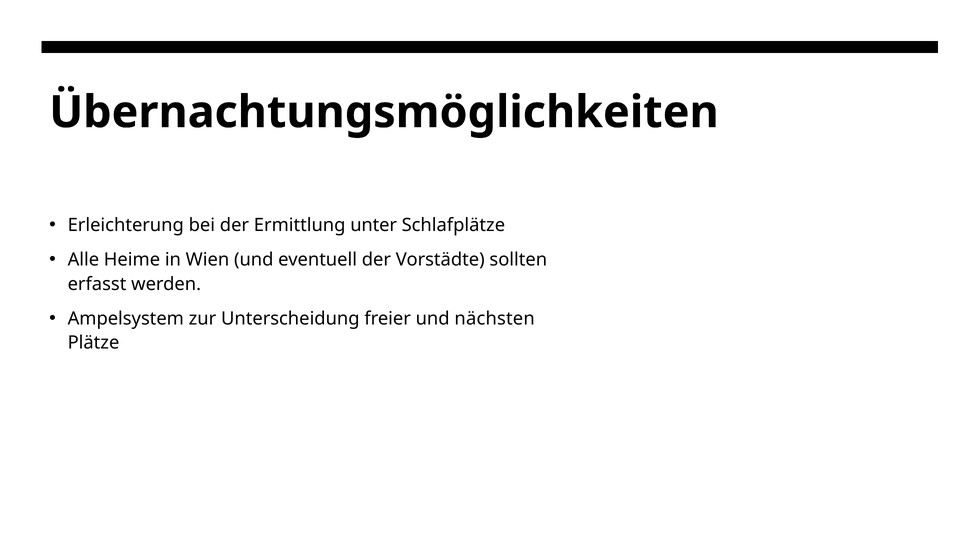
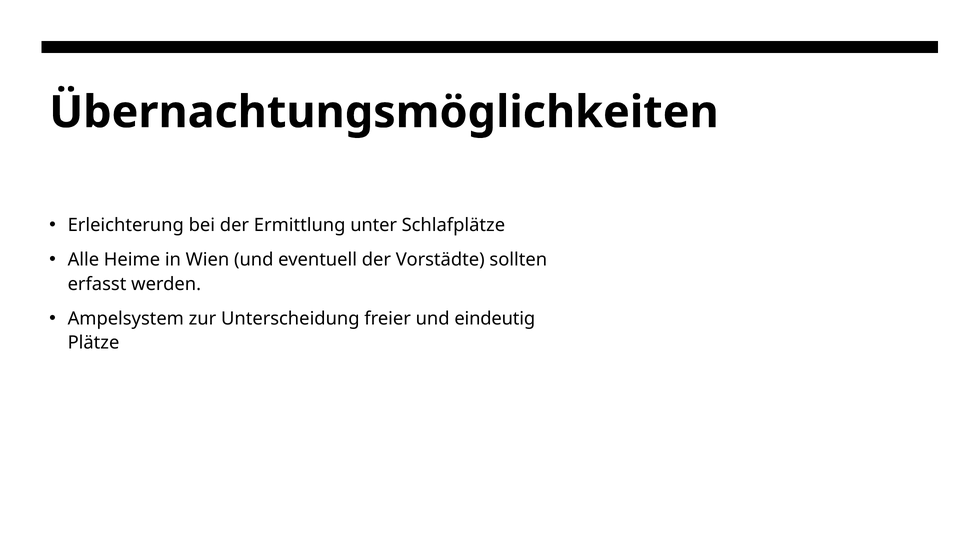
nächsten: nächsten -> eindeutig
